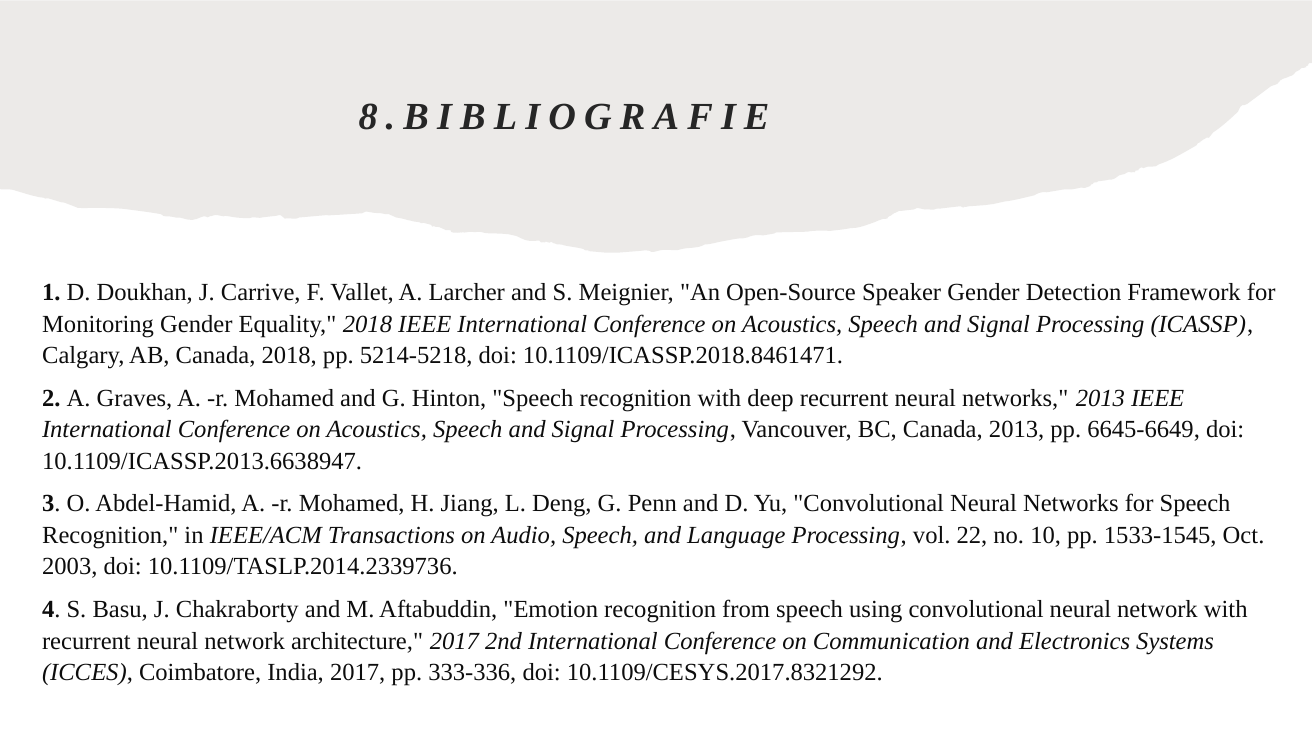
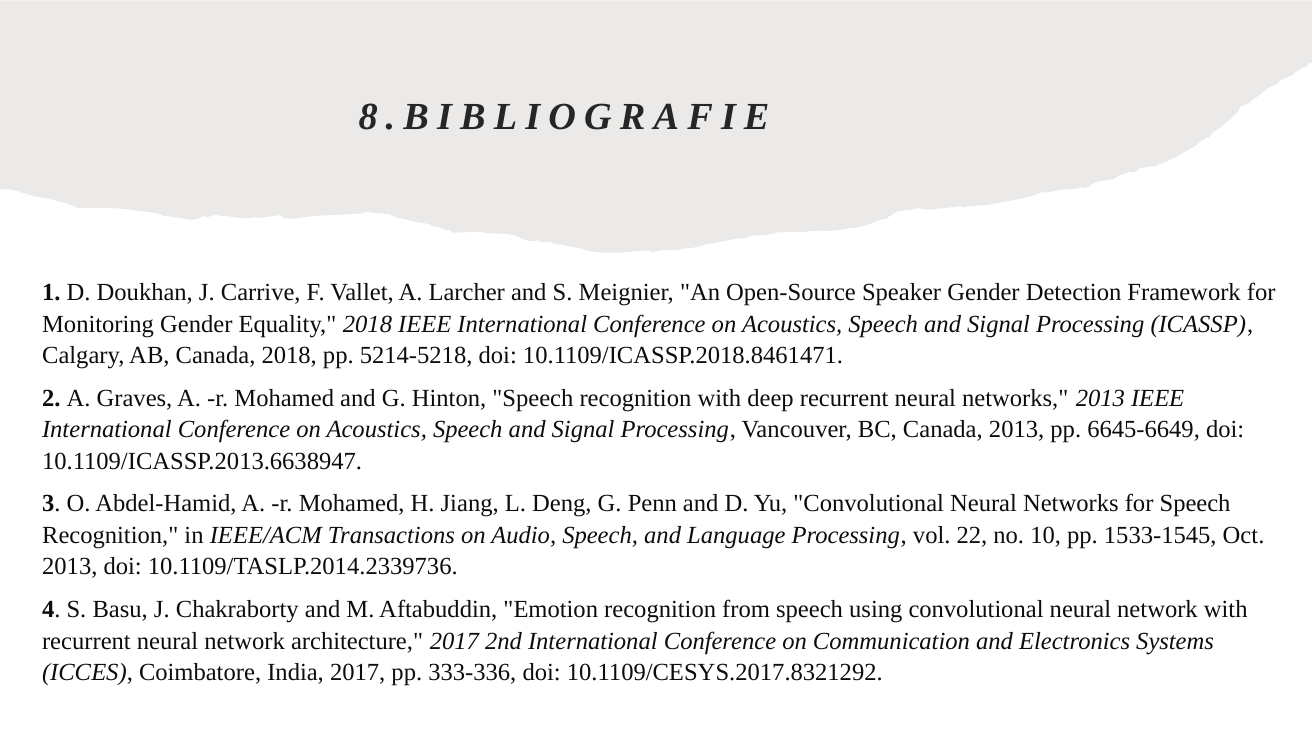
2003 at (70, 567): 2003 -> 2013
